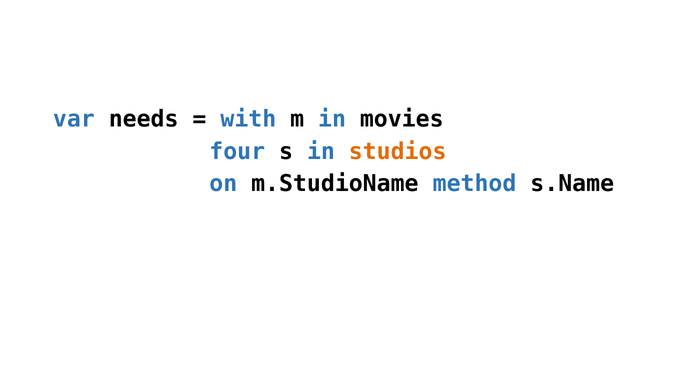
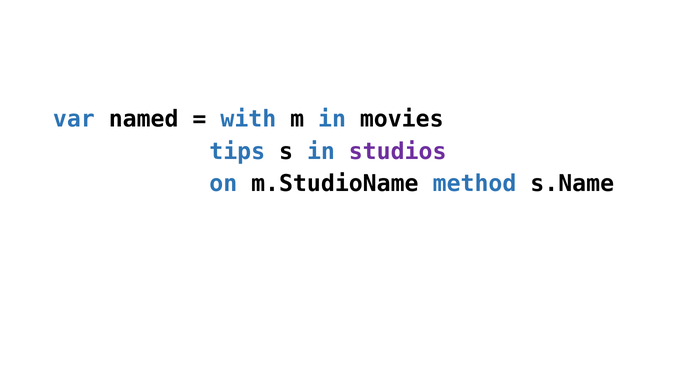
needs: needs -> named
four: four -> tips
studios colour: orange -> purple
